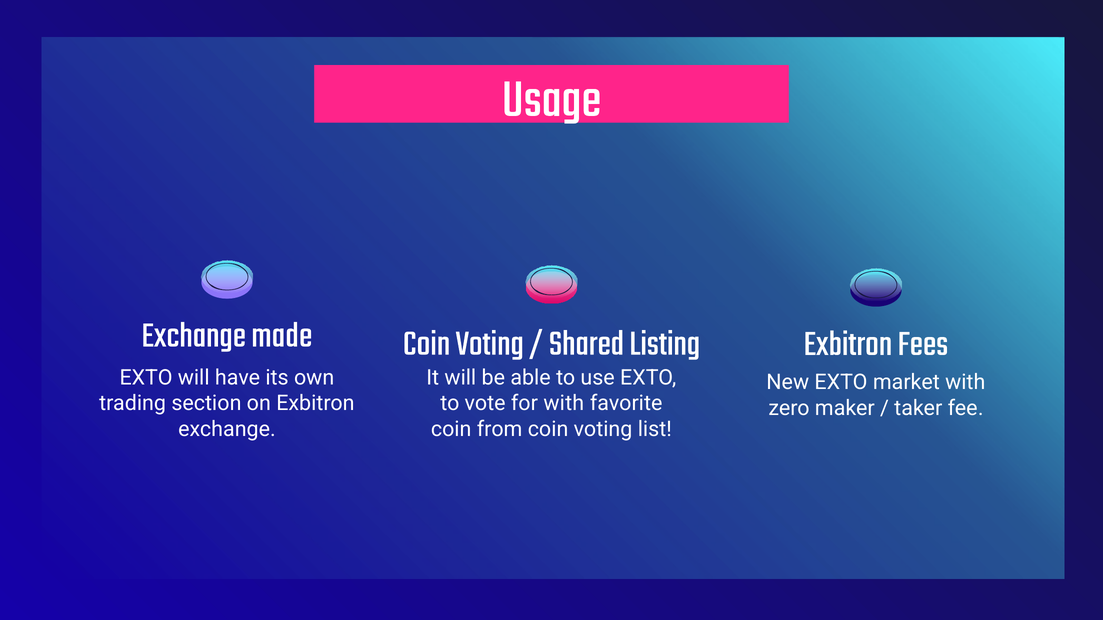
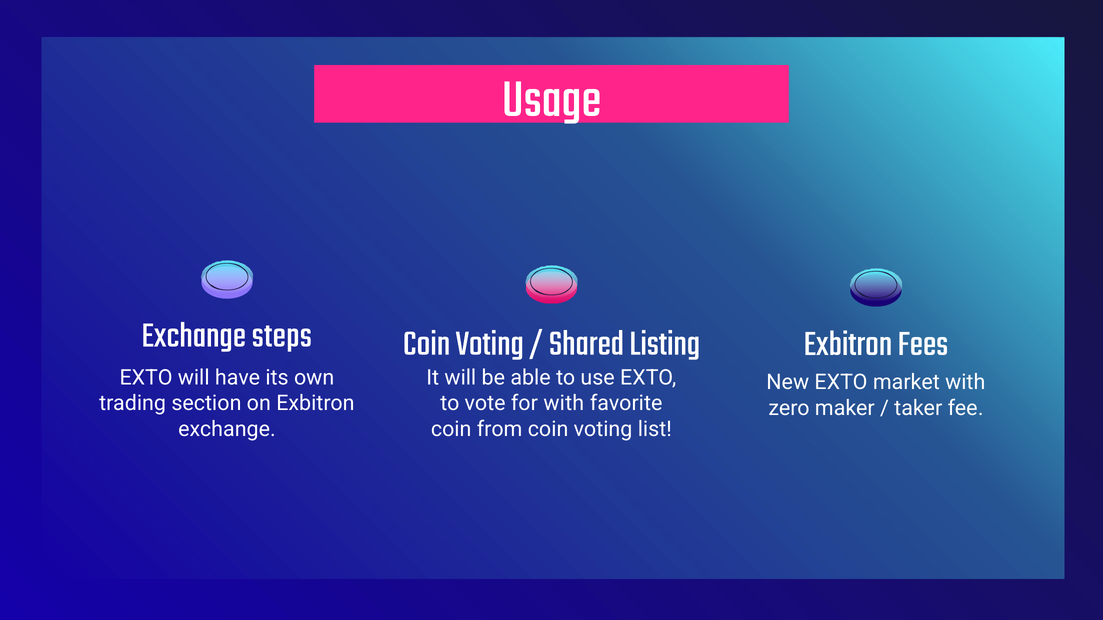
made: made -> steps
